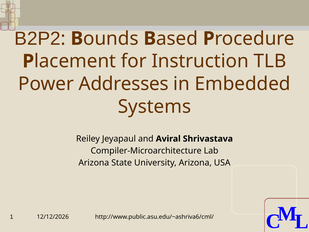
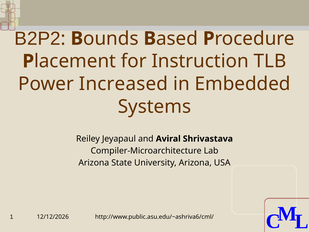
Addresses: Addresses -> Increased
